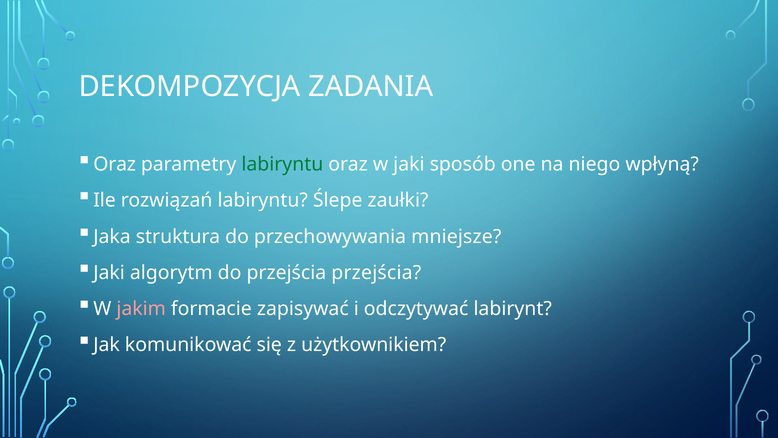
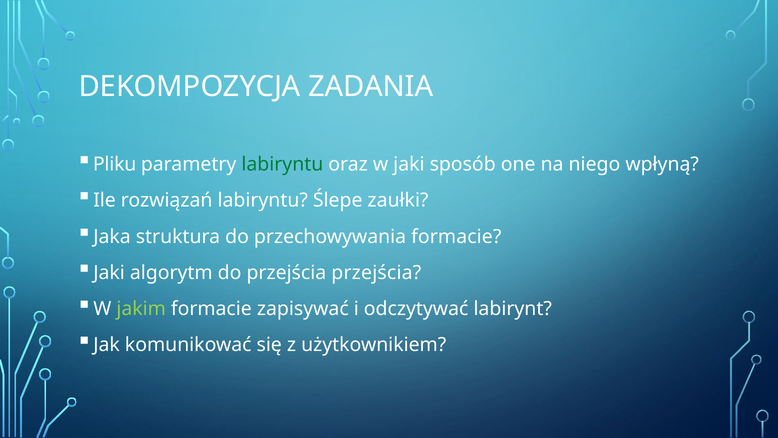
Oraz at (115, 164): Oraz -> Pliku
przechowywania mniejsze: mniejsze -> formacie
jakim colour: pink -> light green
